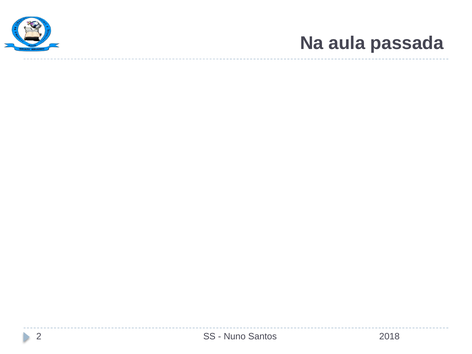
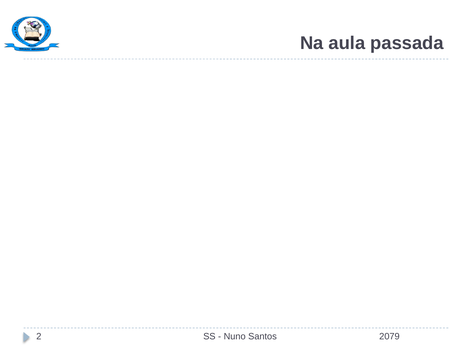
2018: 2018 -> 2079
